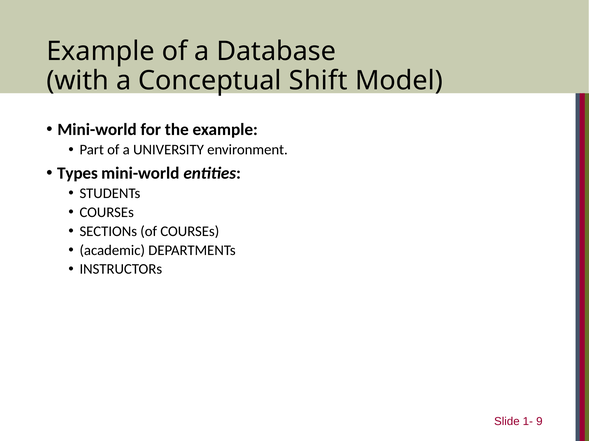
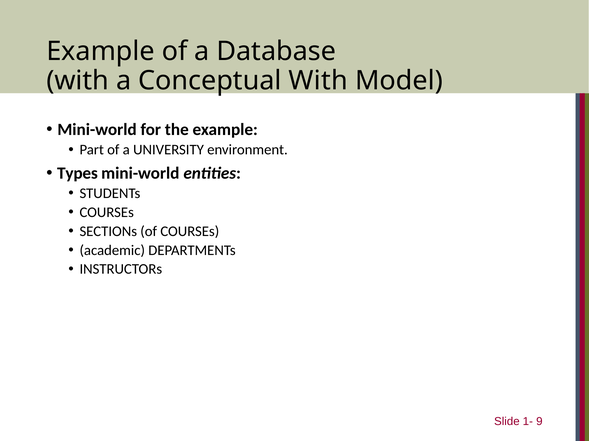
Conceptual Shift: Shift -> With
